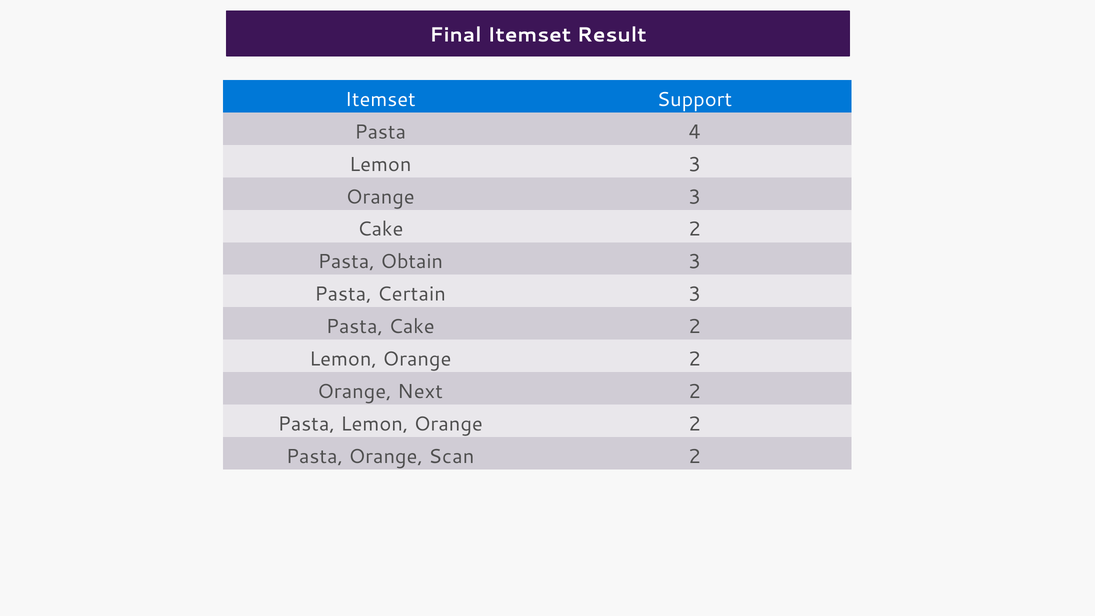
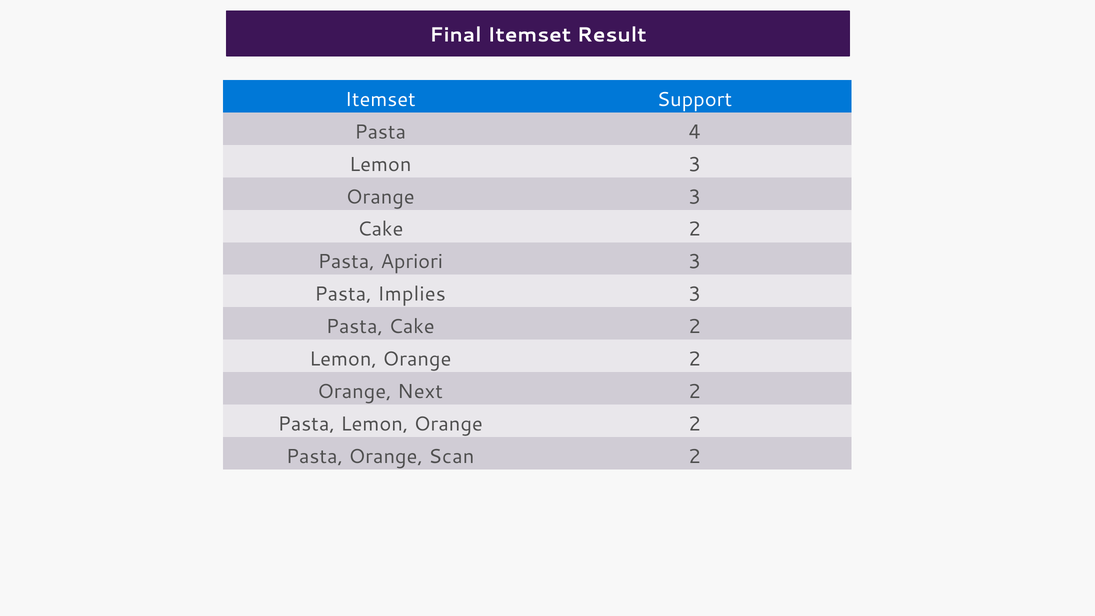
Obtain: Obtain -> Apriori
Certain: Certain -> Implies
